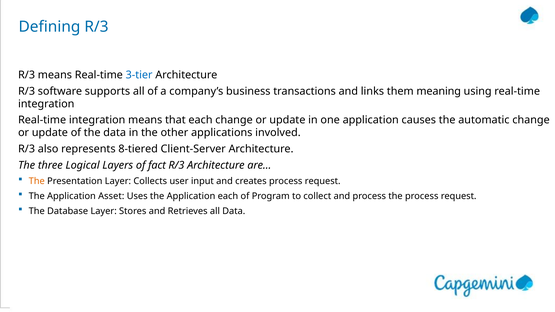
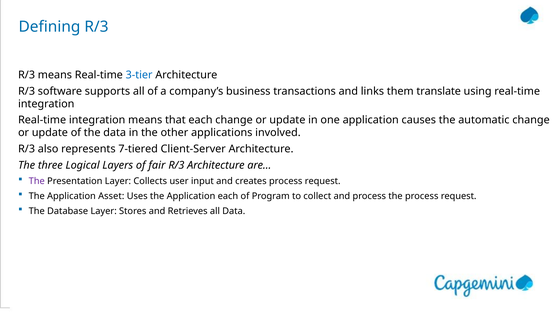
meaning: meaning -> translate
8-tiered: 8-tiered -> 7-tiered
fact: fact -> fair
The at (37, 181) colour: orange -> purple
